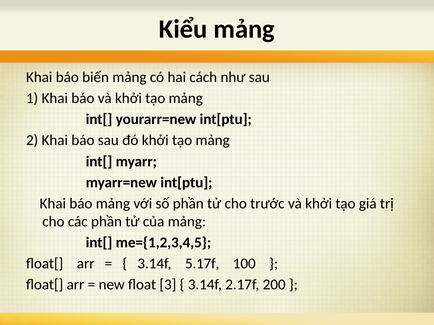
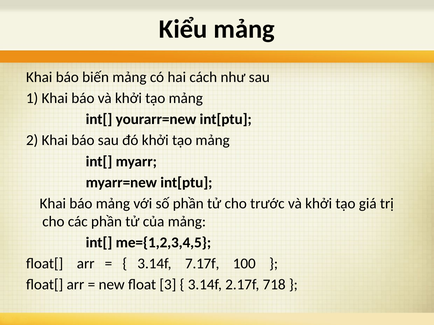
5.17f: 5.17f -> 7.17f
200: 200 -> 718
